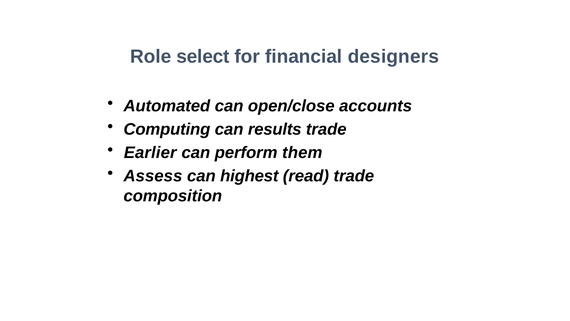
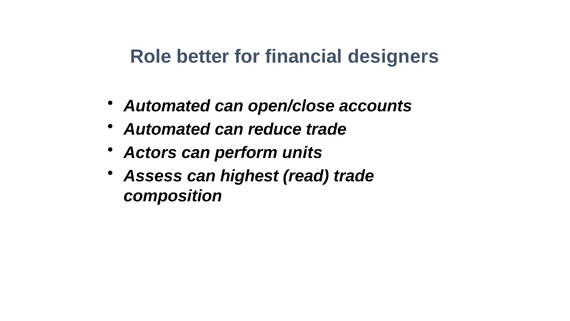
select: select -> better
Computing at (167, 129): Computing -> Automated
results: results -> reduce
Earlier: Earlier -> Actors
them: them -> units
